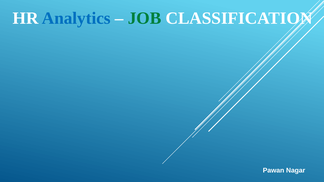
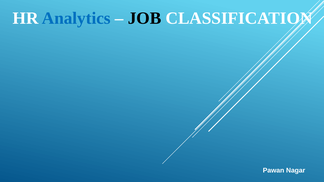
JOB colour: green -> black
